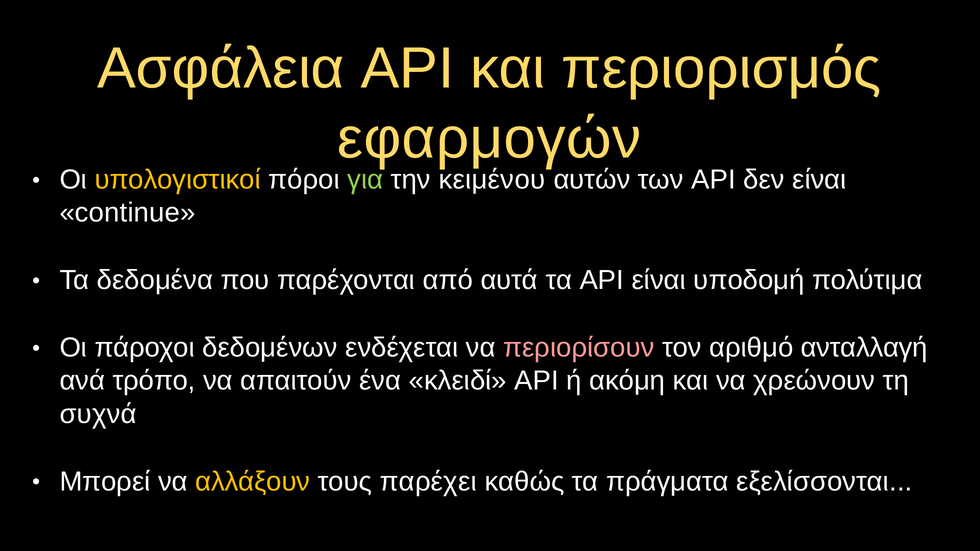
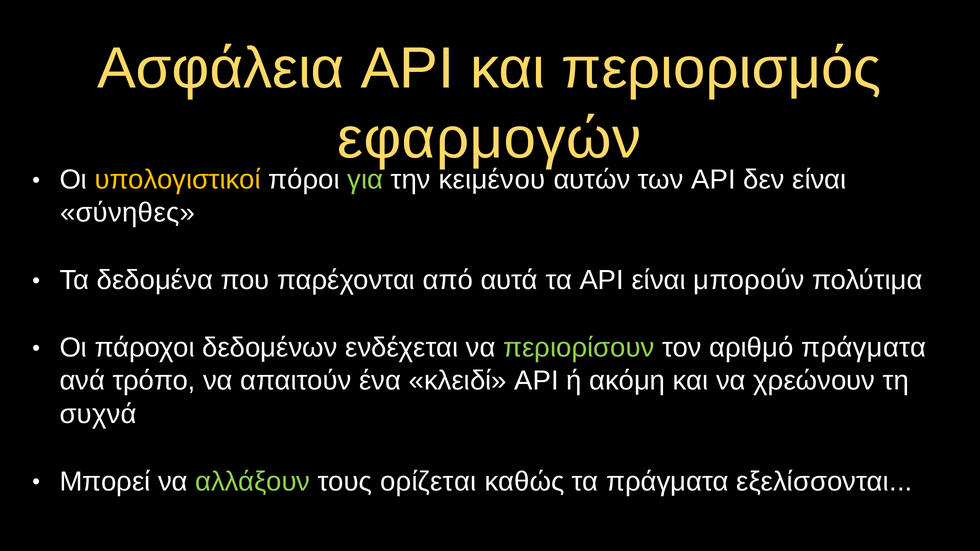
continue: continue -> σύνηθες
υποδομή: υποδομή -> μπορούν
περιορίσουν colour: pink -> light green
αριθμό ανταλλαγή: ανταλλαγή -> πράγματα
αλλάξουν colour: yellow -> light green
παρέχει: παρέχει -> ορίζεται
